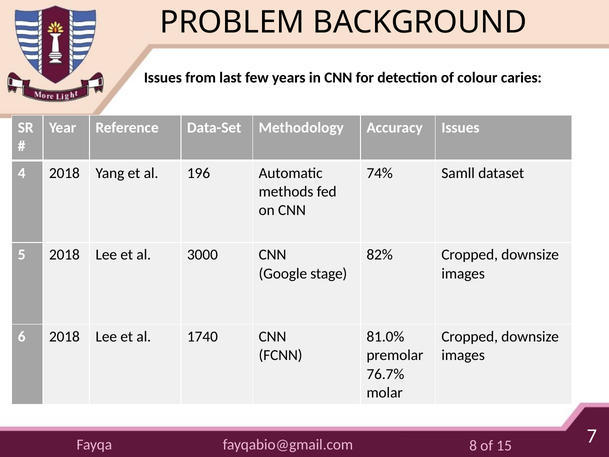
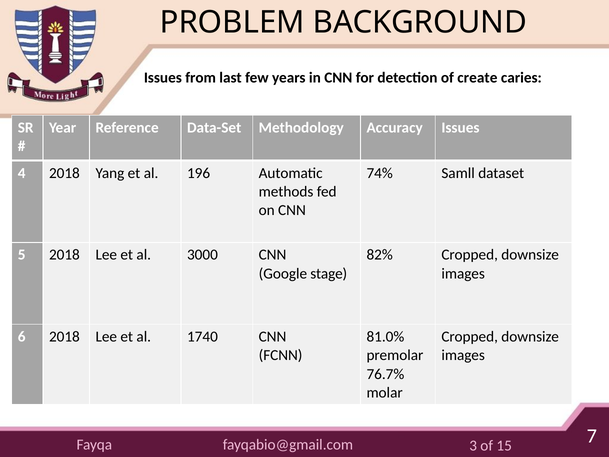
colour: colour -> create
8: 8 -> 3
